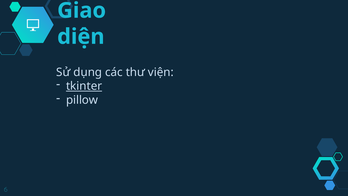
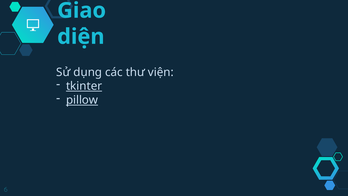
pillow underline: none -> present
